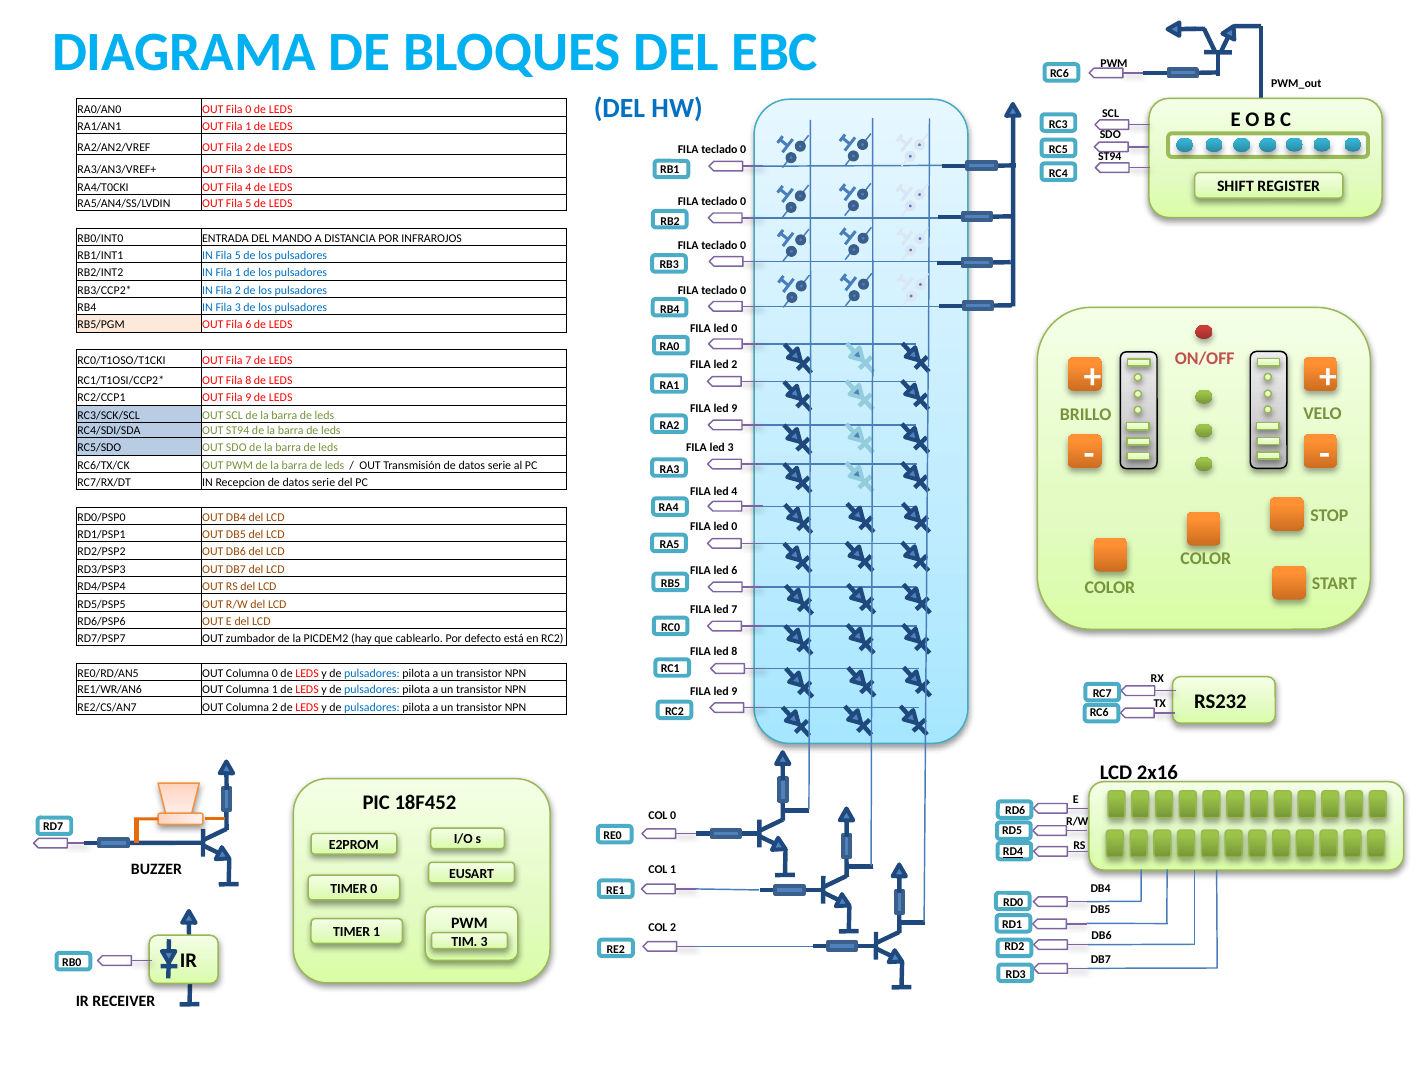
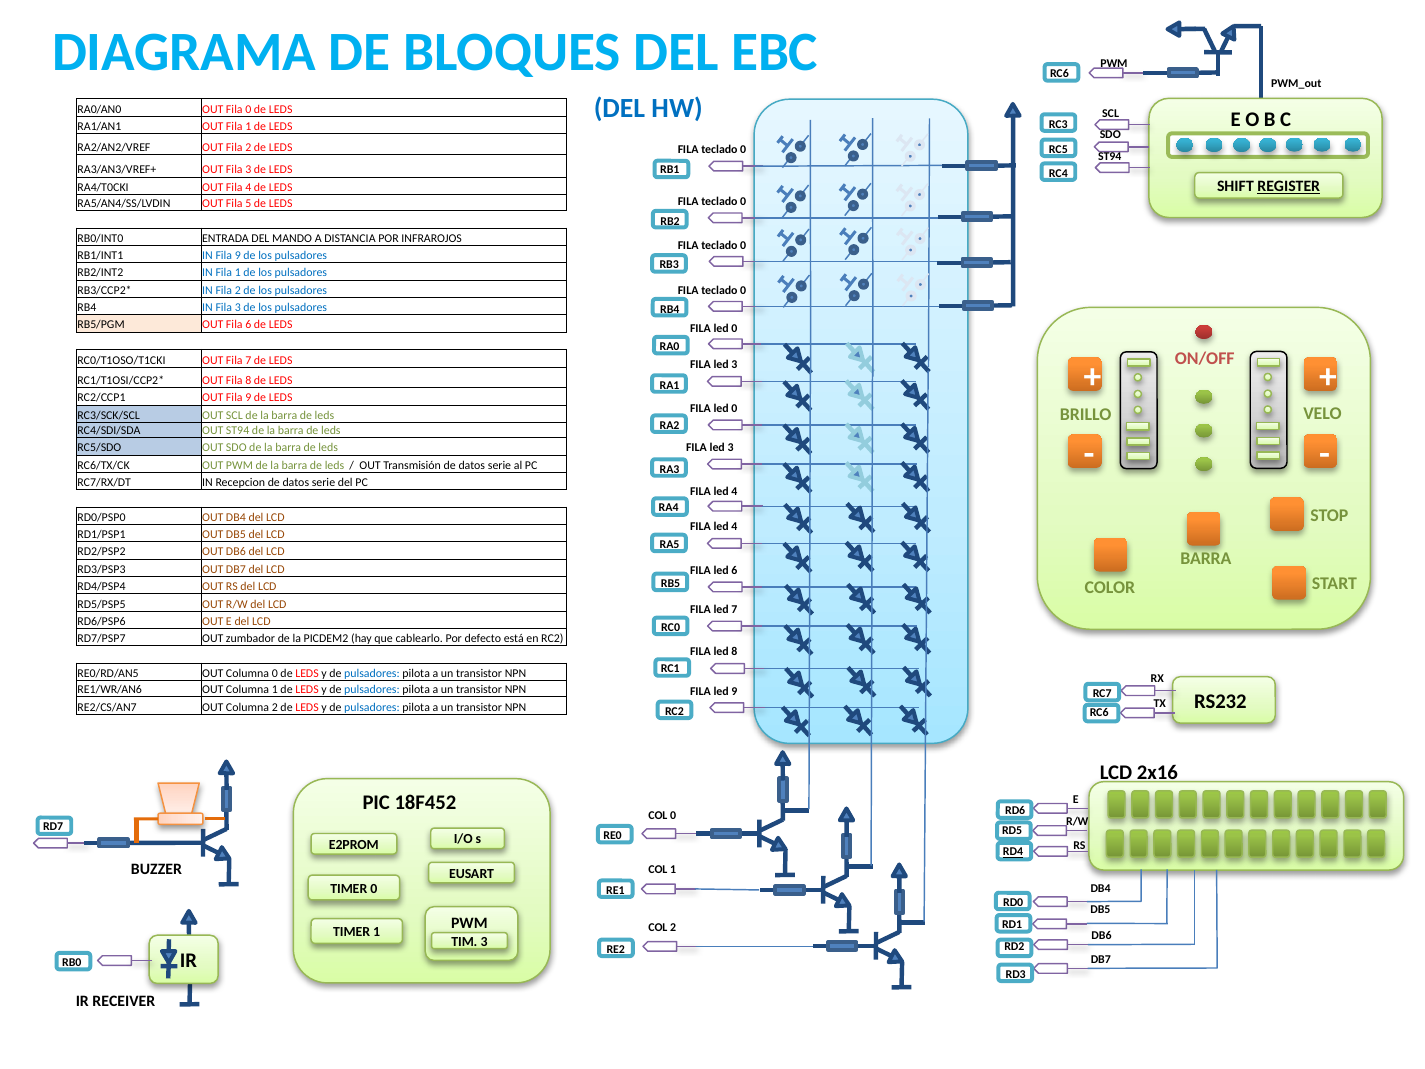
REGISTER underline: none -> present
IN Fila 5: 5 -> 9
2 at (734, 365): 2 -> 3
9 at (734, 408): 9 -> 0
0 at (734, 527): 0 -> 4
COLOR at (1206, 559): COLOR -> BARRA
